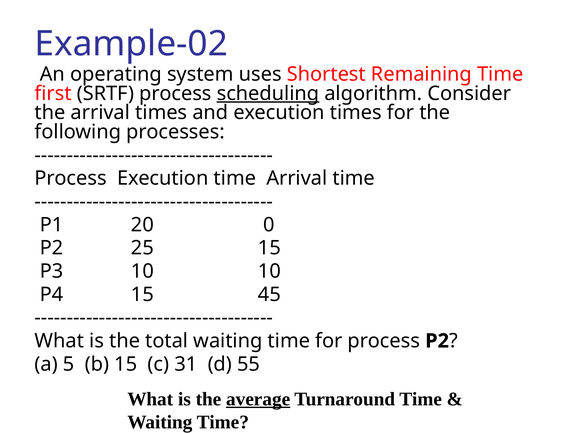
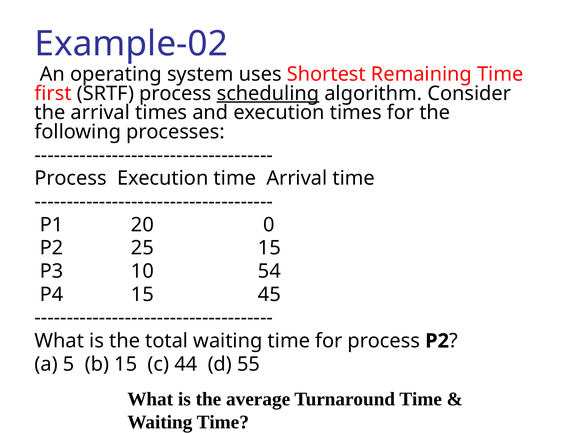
10 10: 10 -> 54
31: 31 -> 44
average underline: present -> none
